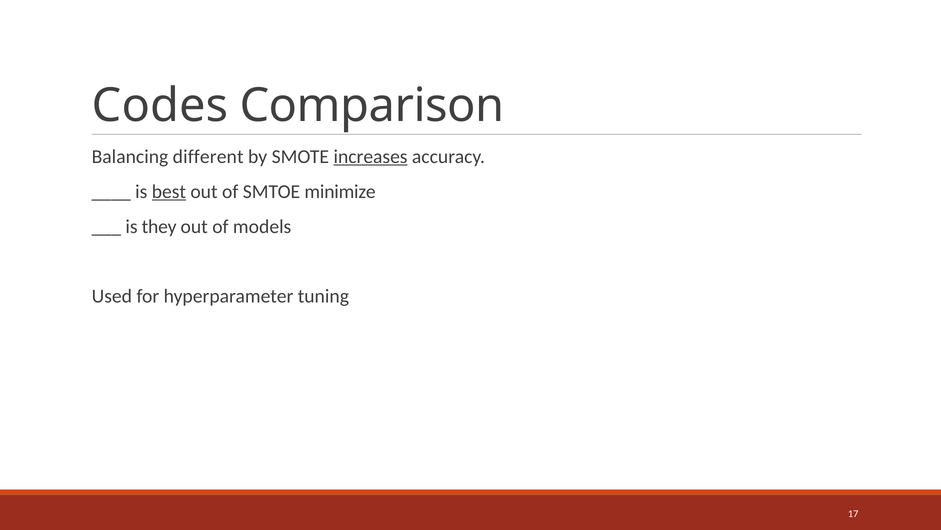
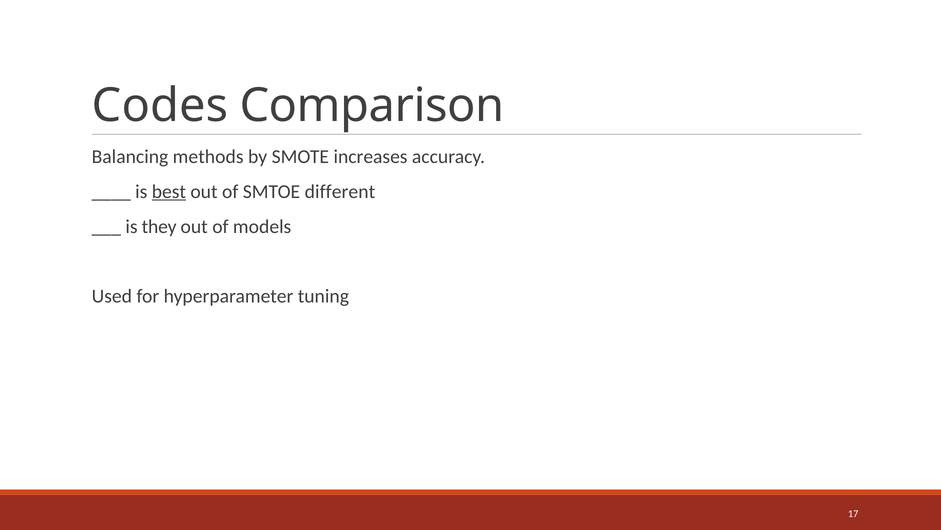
different: different -> methods
increases underline: present -> none
minimize: minimize -> different
